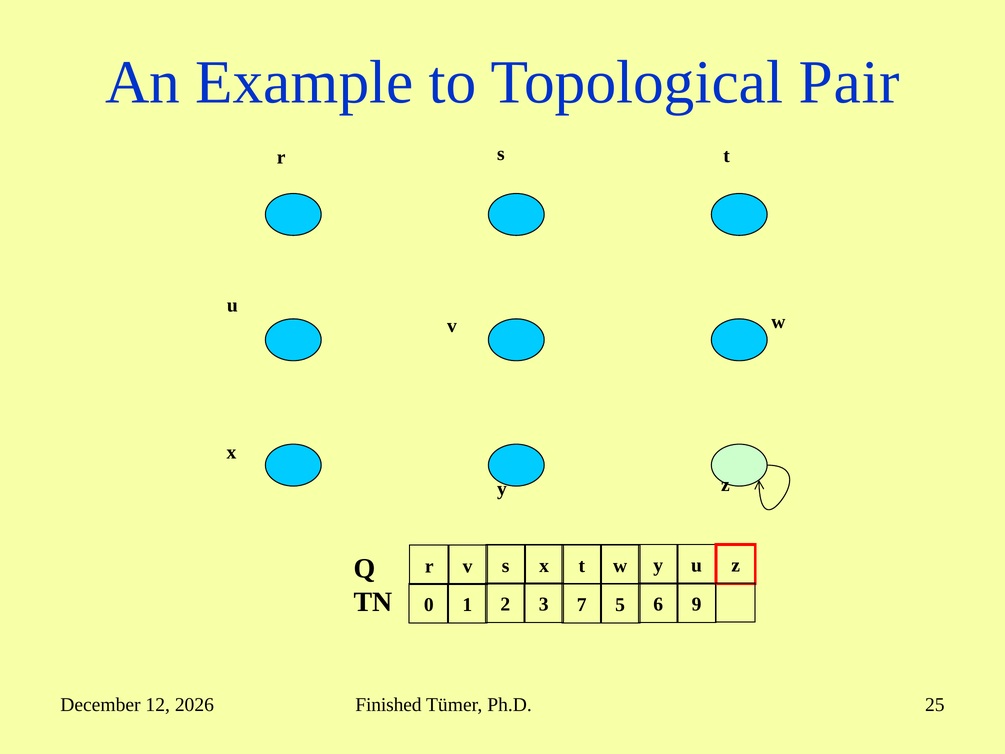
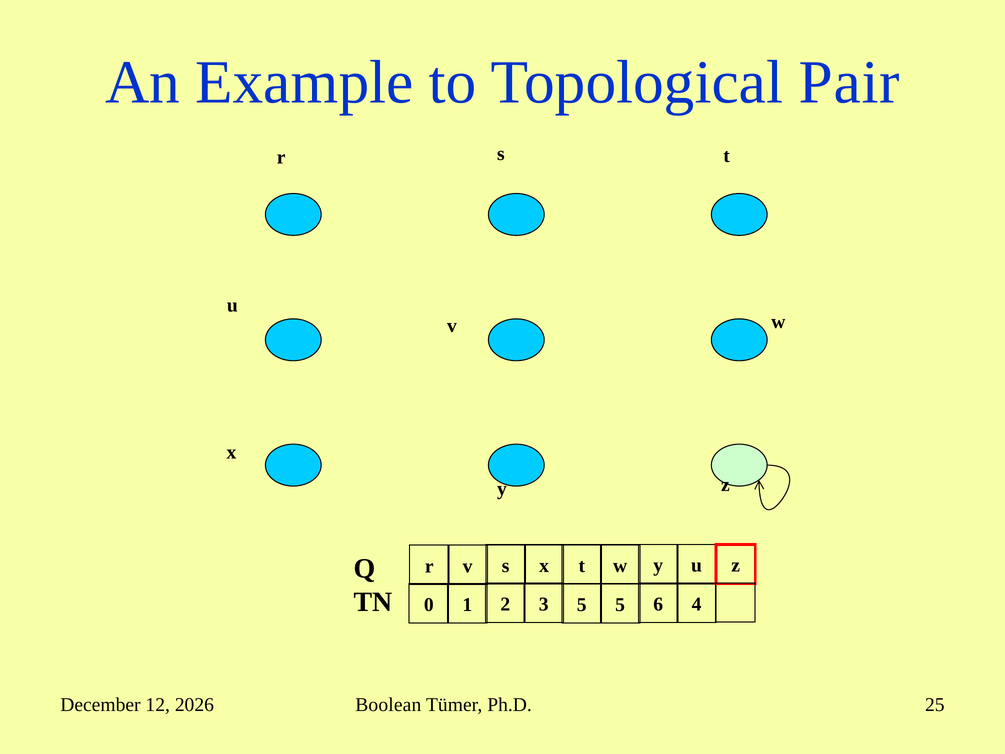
3 7: 7 -> 5
9: 9 -> 4
Finished: Finished -> Boolean
